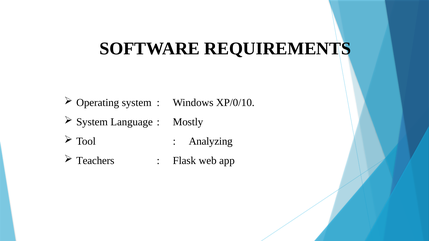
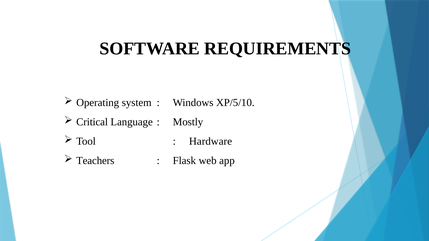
XP/0/10: XP/0/10 -> XP/5/10
System at (92, 122): System -> Critical
Analyzing: Analyzing -> Hardware
